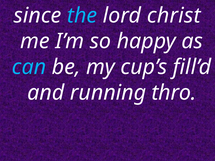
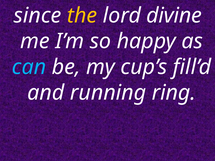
the colour: light blue -> yellow
christ: christ -> divine
thro: thro -> ring
